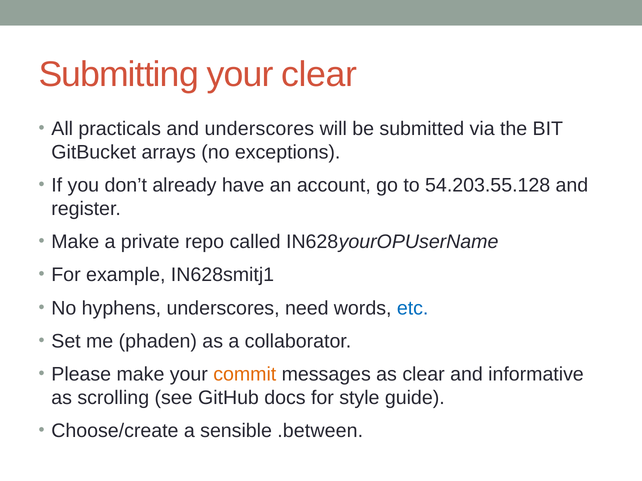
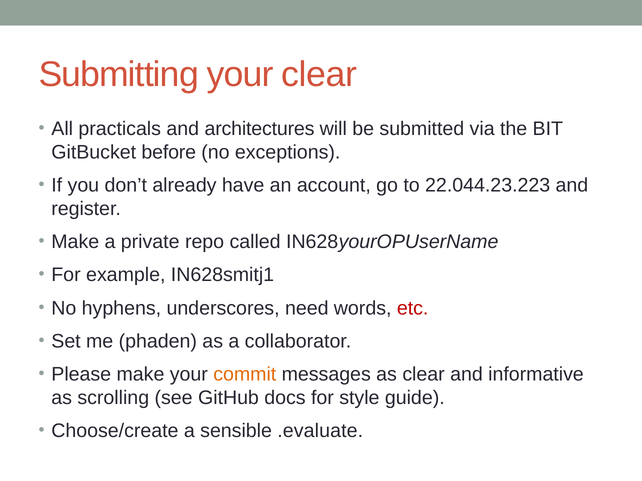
and underscores: underscores -> architectures
arrays: arrays -> before
54.203.55.128: 54.203.55.128 -> 22.044.23.223
etc colour: blue -> red
.between: .between -> .evaluate
